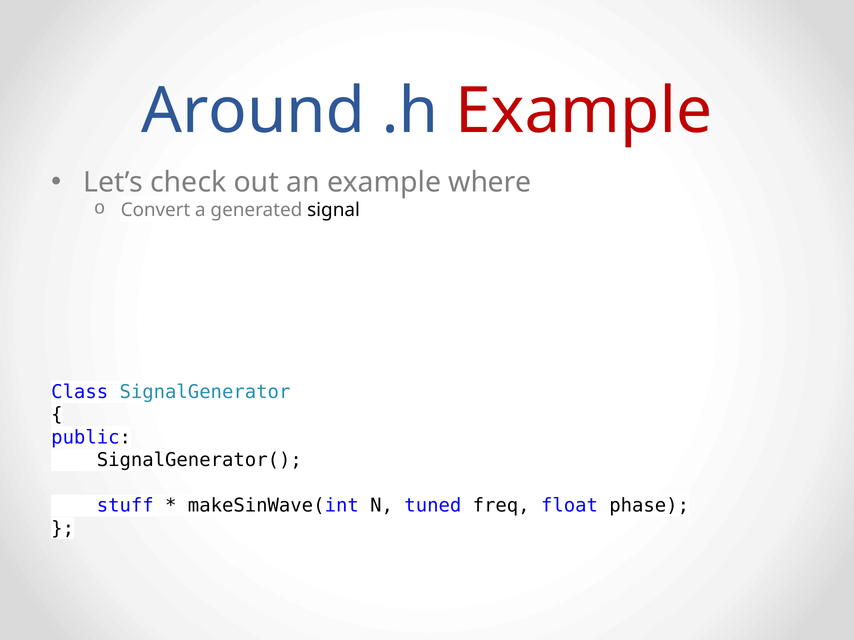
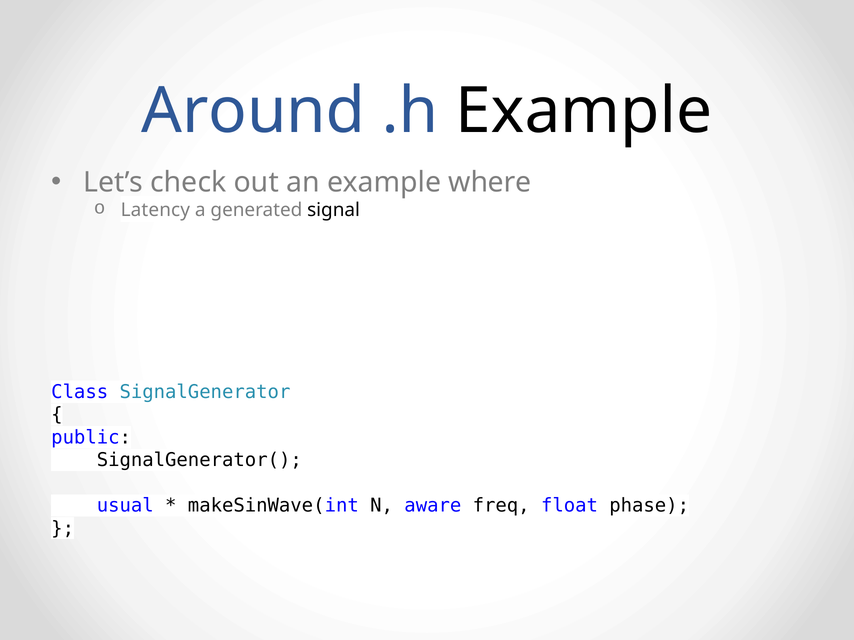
Example at (584, 111) colour: red -> black
Convert: Convert -> Latency
stuff: stuff -> usual
tuned: tuned -> aware
